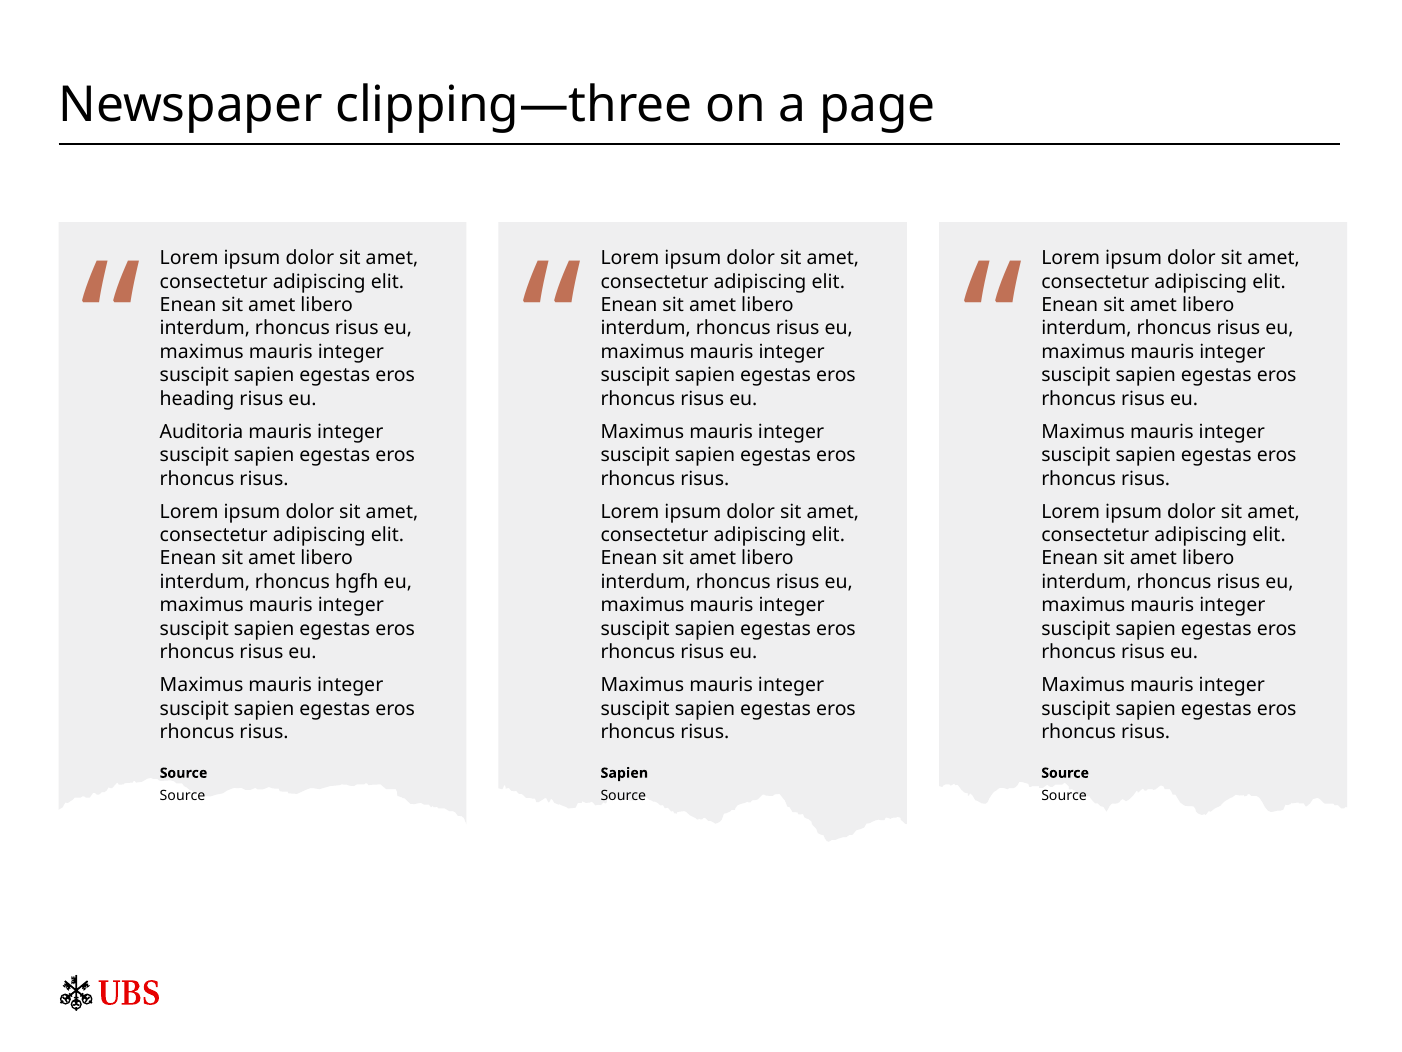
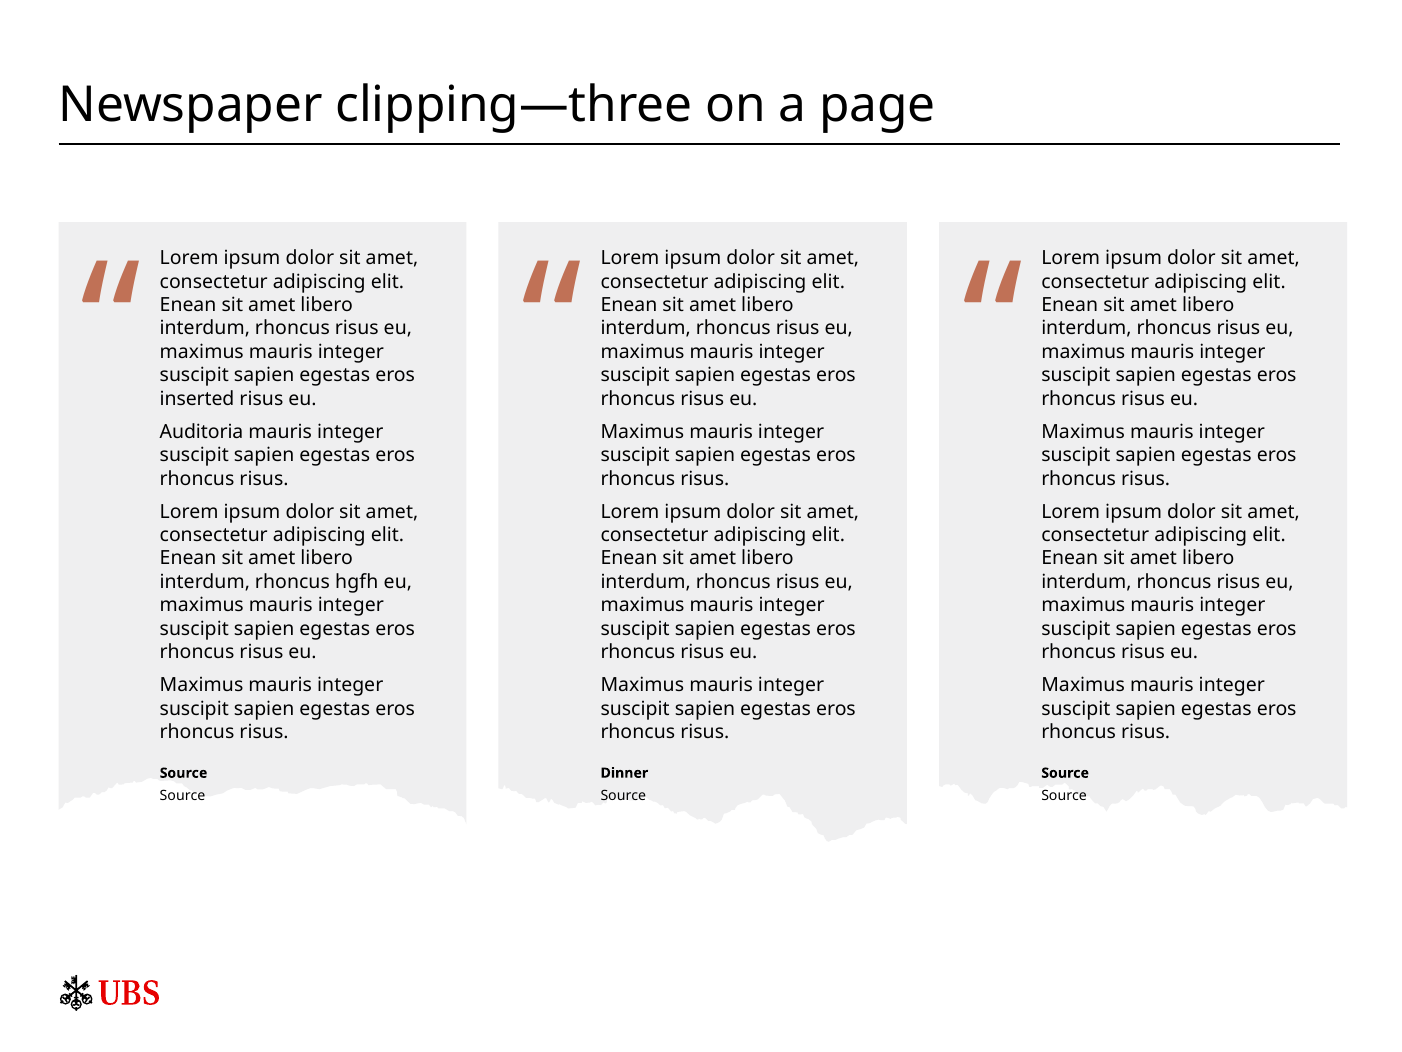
heading: heading -> inserted
Sapien at (624, 773): Sapien -> Dinner
